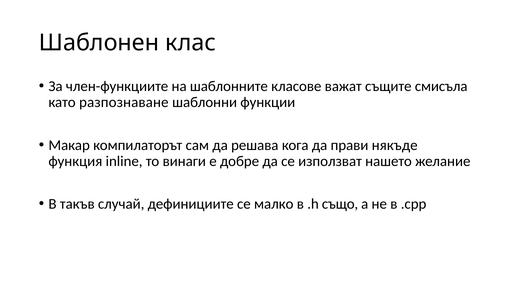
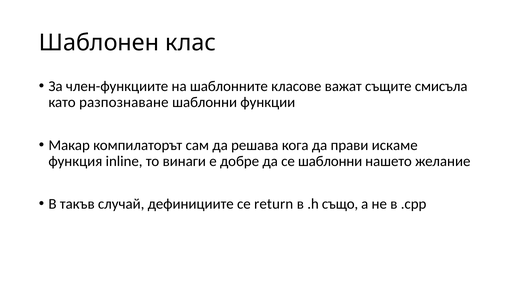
някъде: някъде -> искаме
се използват: използват -> шаблонни
малко: малко -> return
